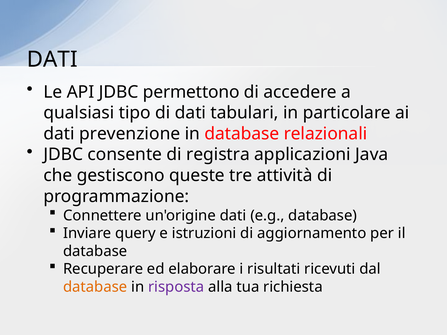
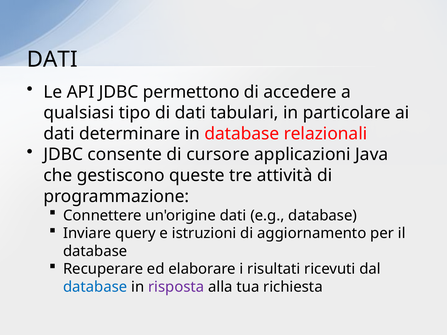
prevenzione: prevenzione -> determinare
registra: registra -> cursore
database at (95, 287) colour: orange -> blue
